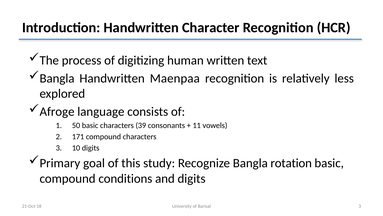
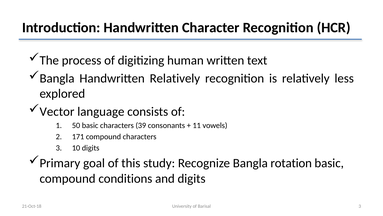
Handwritten Maenpaa: Maenpaa -> Relatively
Afroge: Afroge -> Vector
